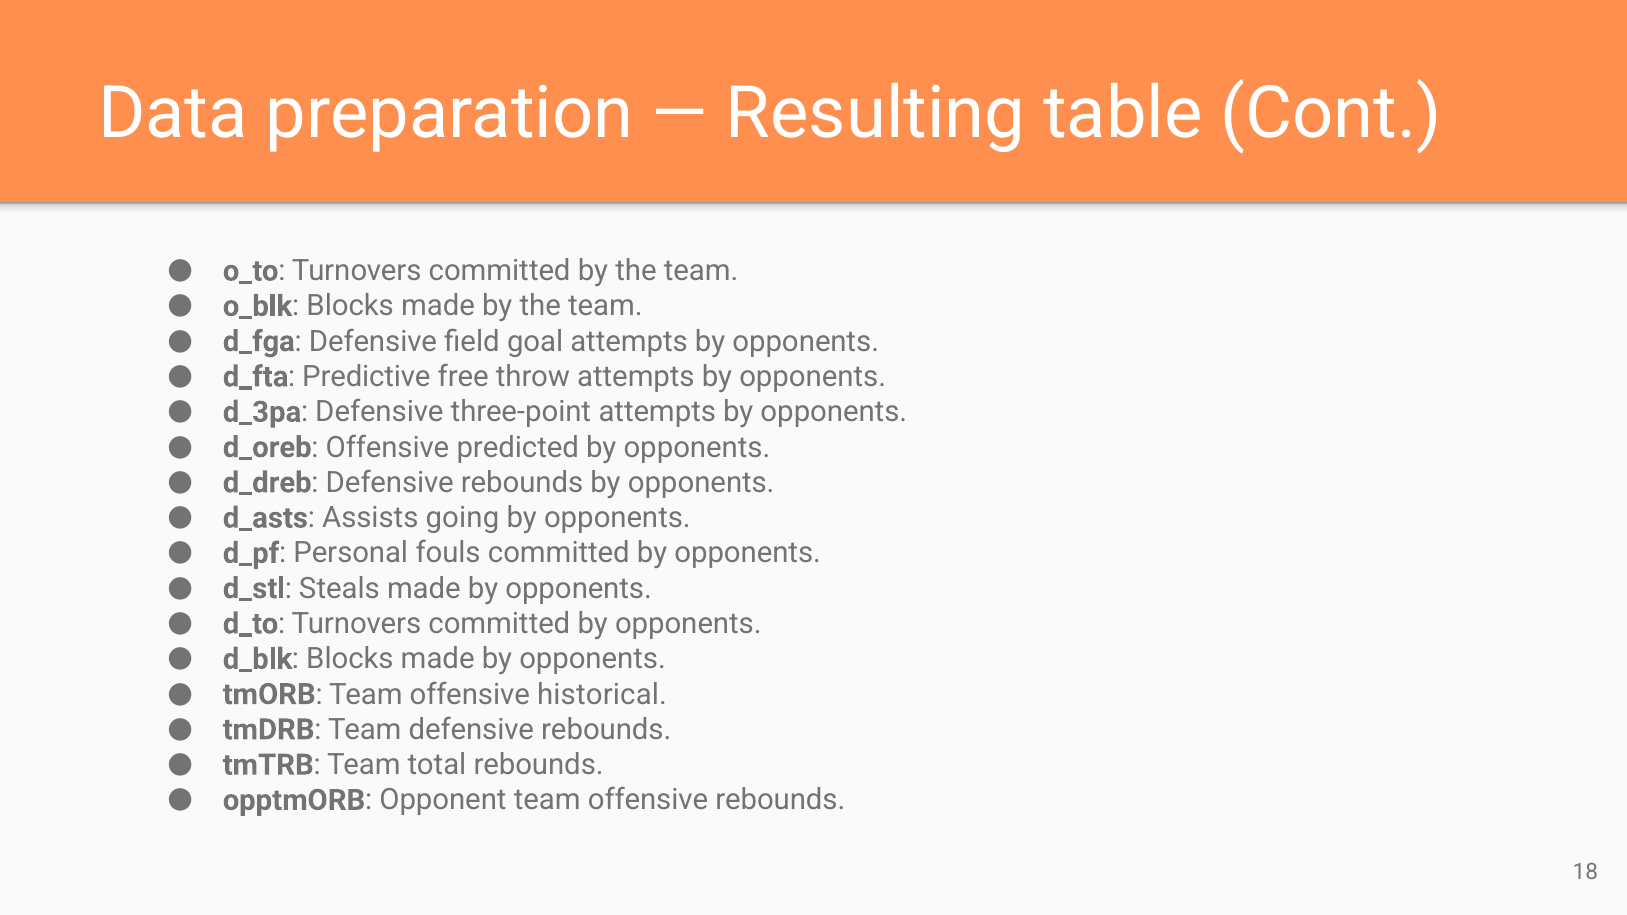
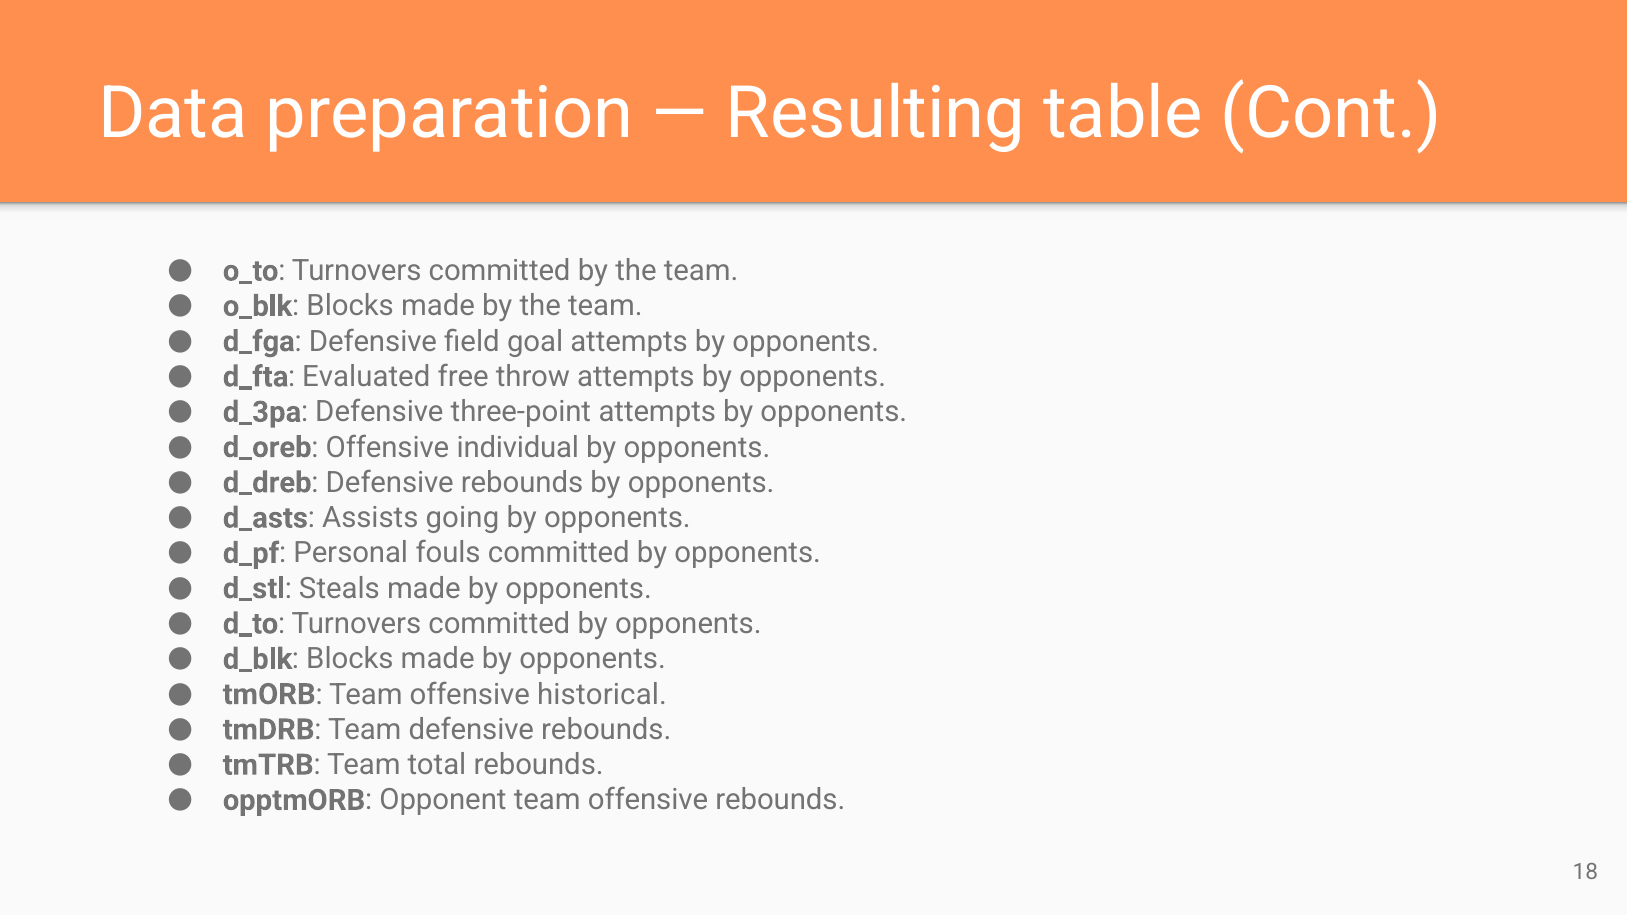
Predictive: Predictive -> Evaluated
predicted: predicted -> individual
